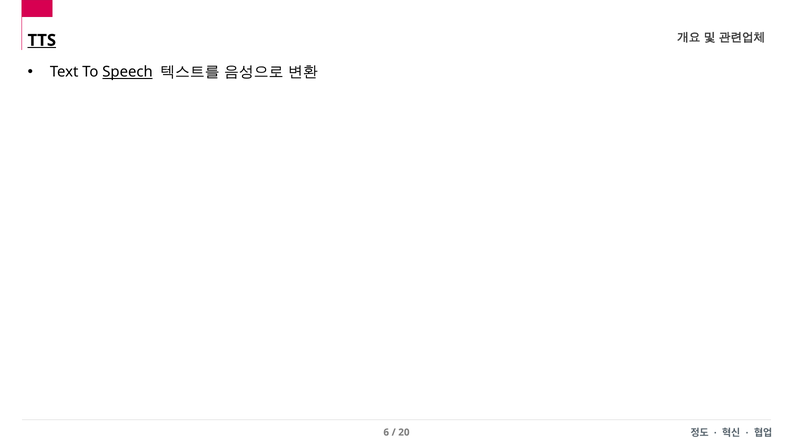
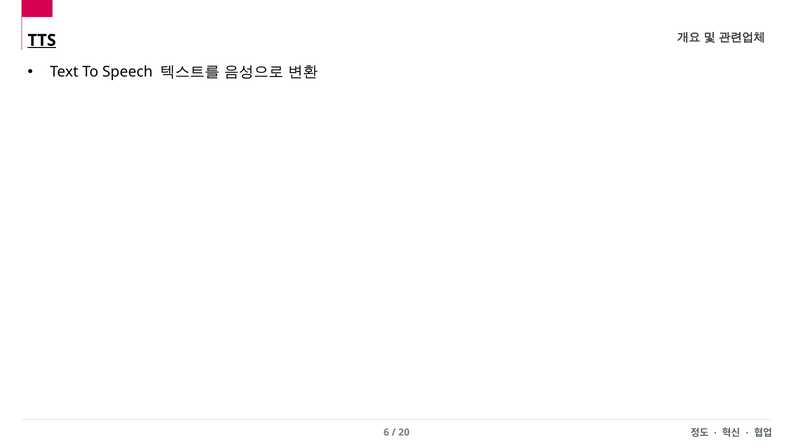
Speech underline: present -> none
